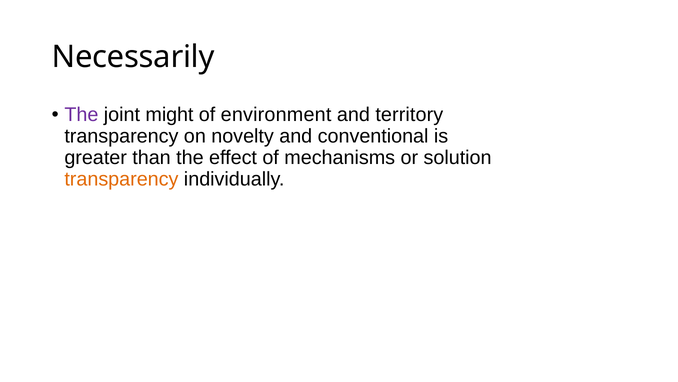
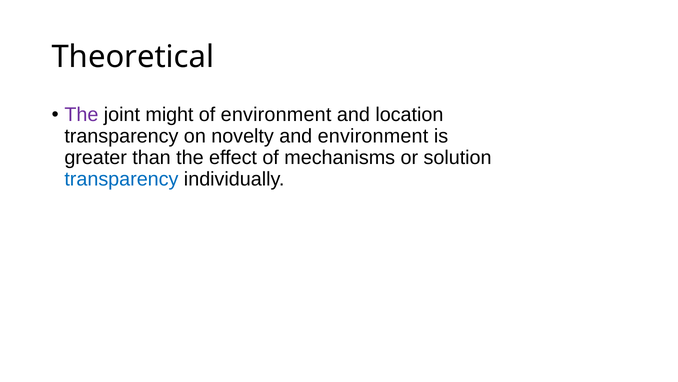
Necessarily: Necessarily -> Theoretical
territory: territory -> location
and conventional: conventional -> environment
transparency at (121, 179) colour: orange -> blue
